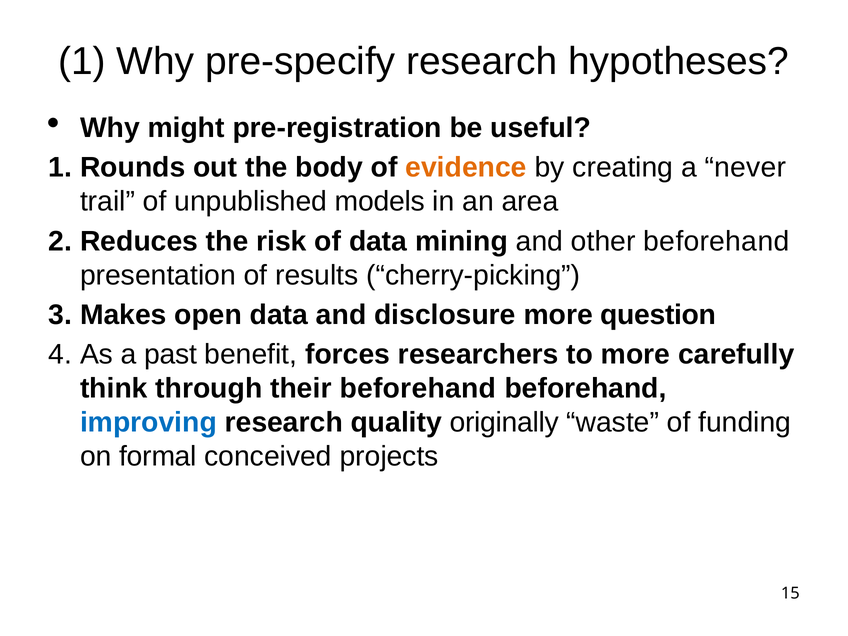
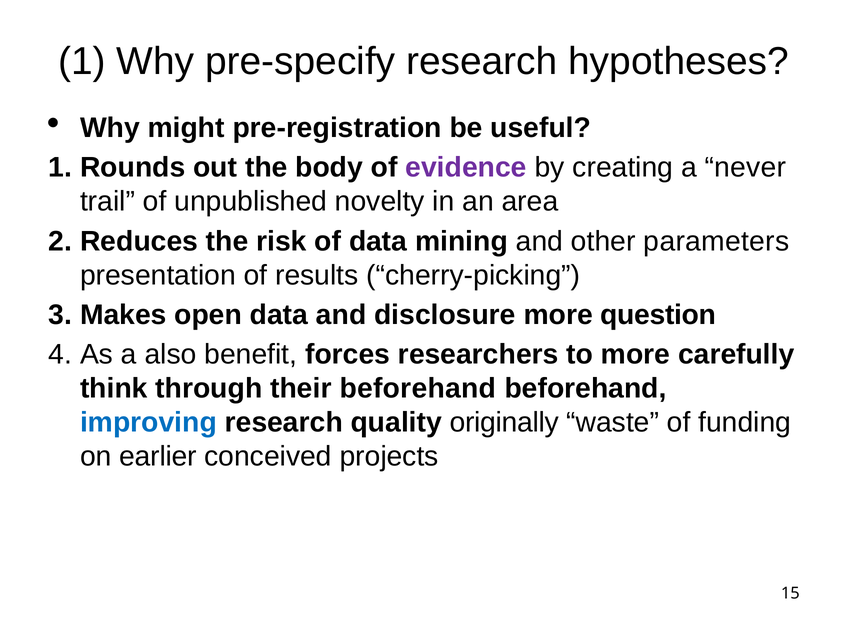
evidence colour: orange -> purple
models: models -> novelty
other beforehand: beforehand -> parameters
past: past -> also
formal: formal -> earlier
